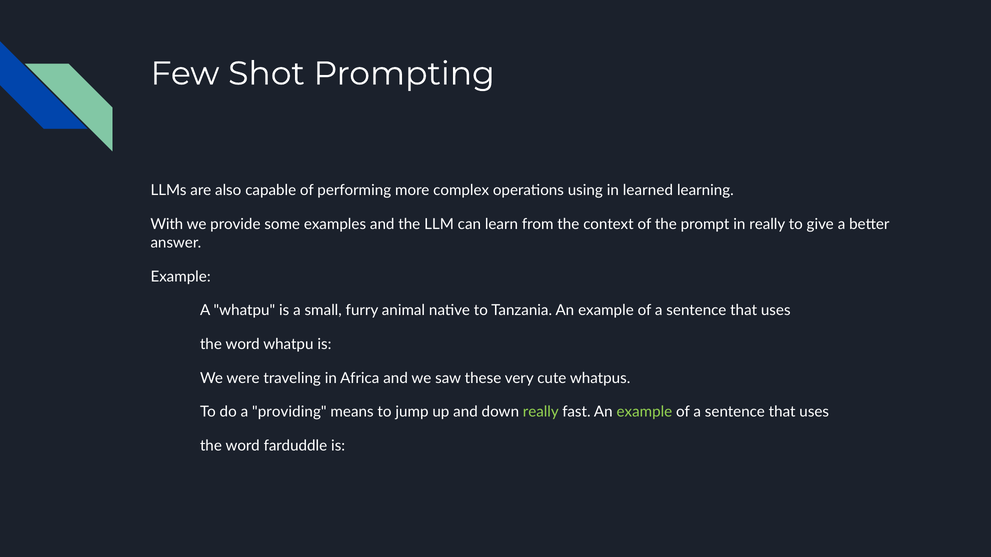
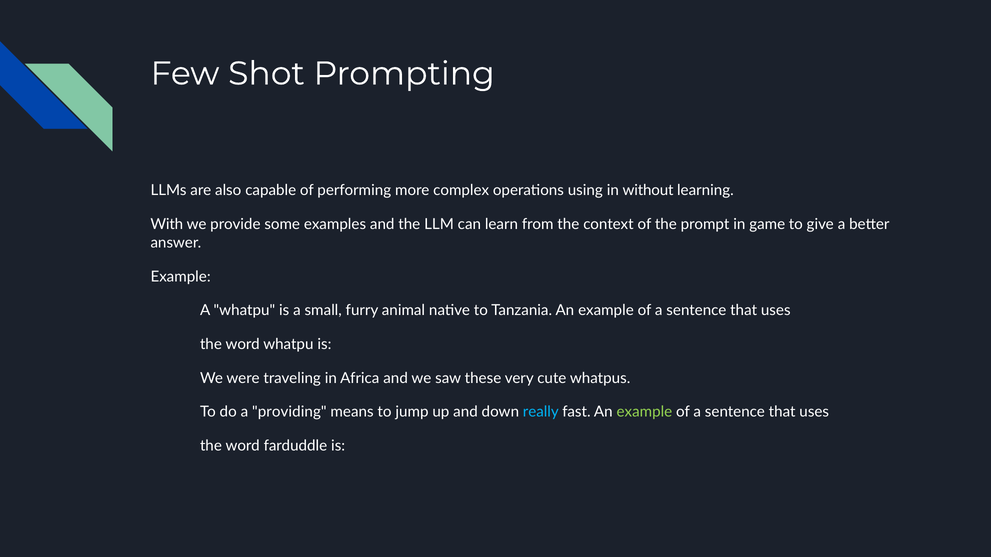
learned: learned -> without
in really: really -> game
really at (541, 412) colour: light green -> light blue
